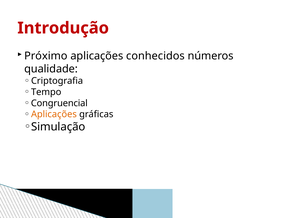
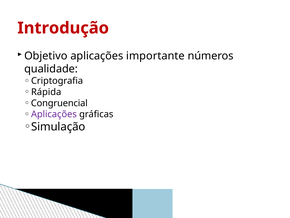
Próximo: Próximo -> Objetivo
conhecidos: conhecidos -> importante
Tempo: Tempo -> Rápida
Aplicações at (54, 114) colour: orange -> purple
